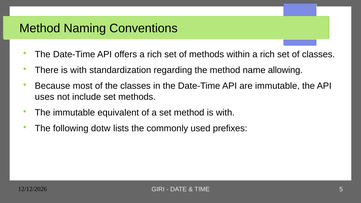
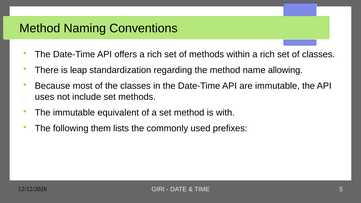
There is with: with -> leap
dotw: dotw -> them
